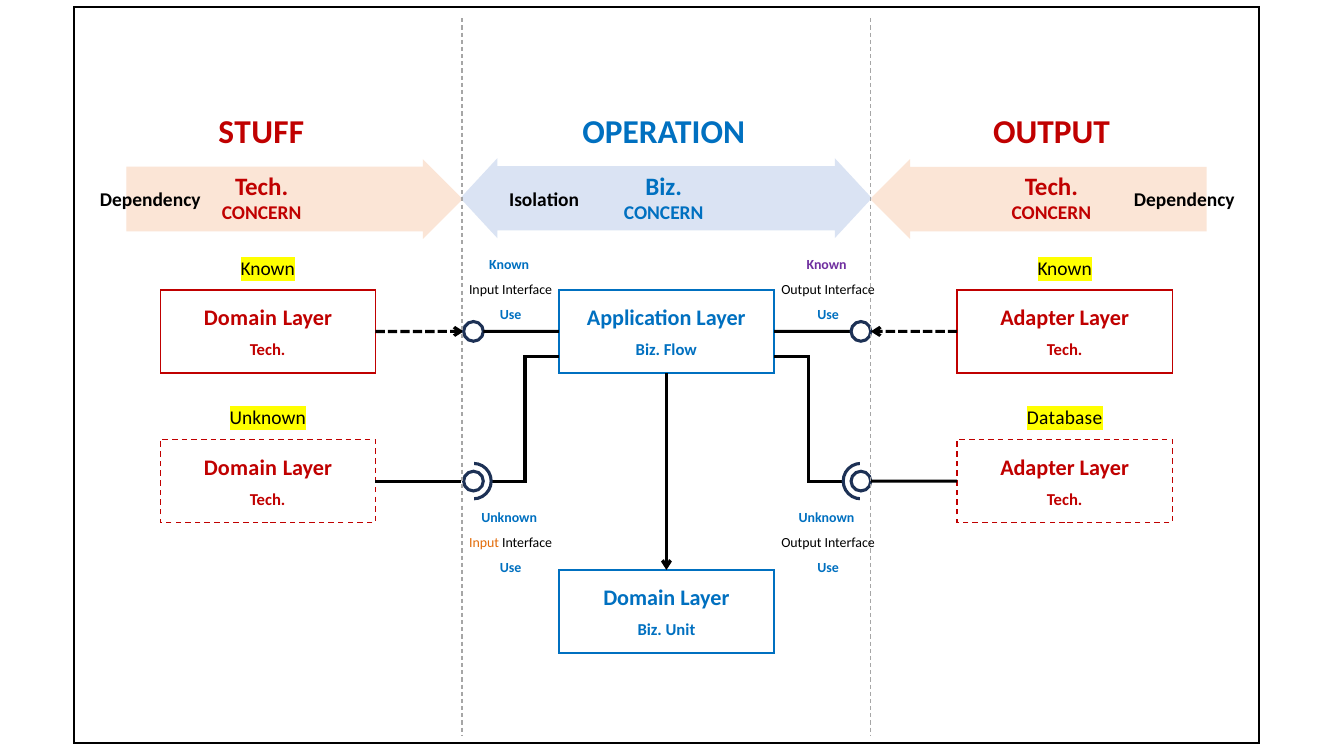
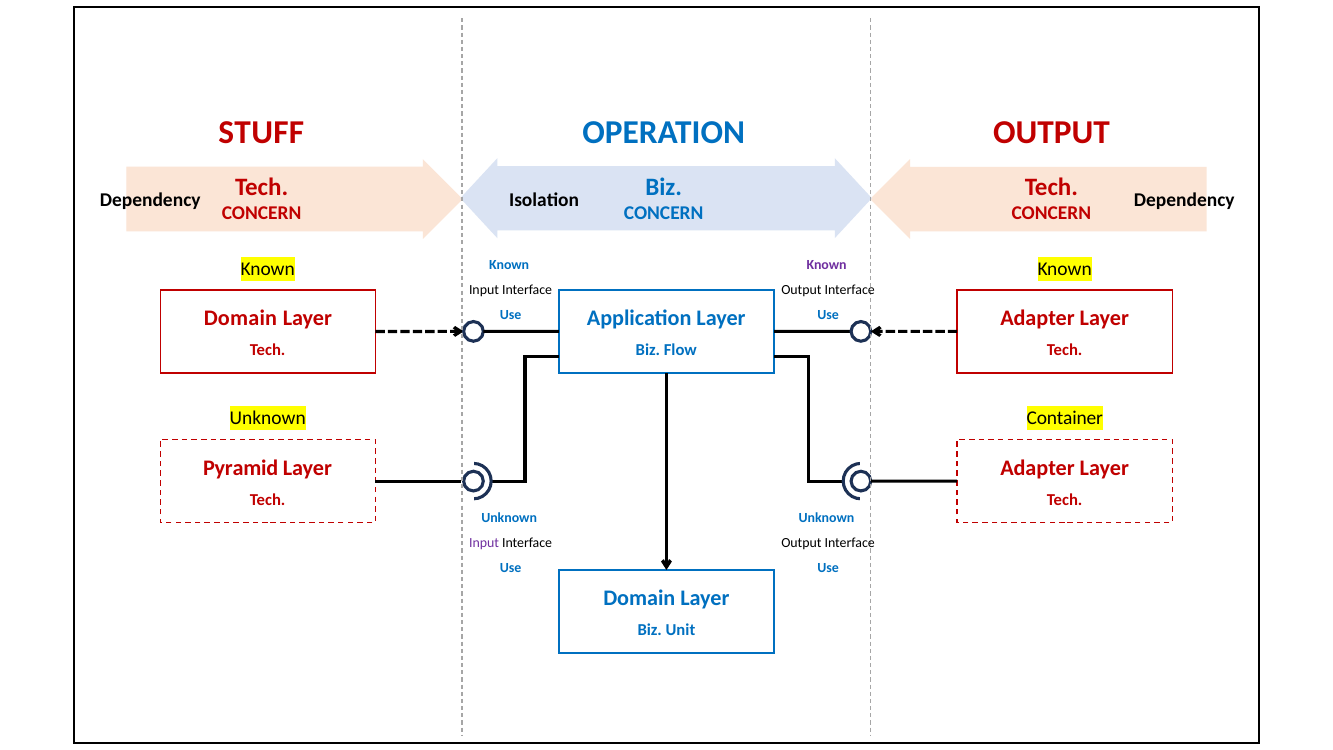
Database: Database -> Container
Domain at (240, 468): Domain -> Pyramid
Input at (484, 543) colour: orange -> purple
